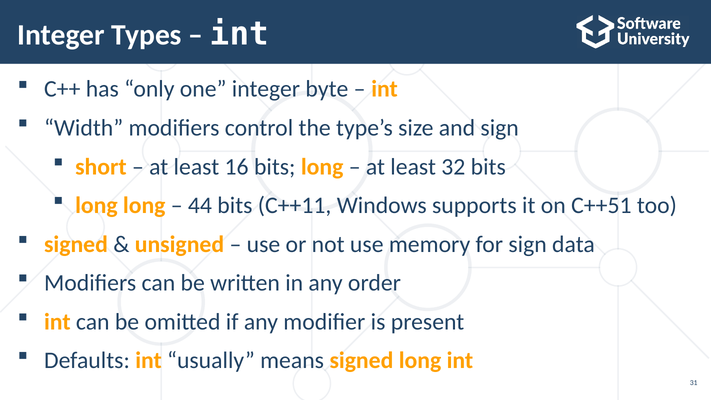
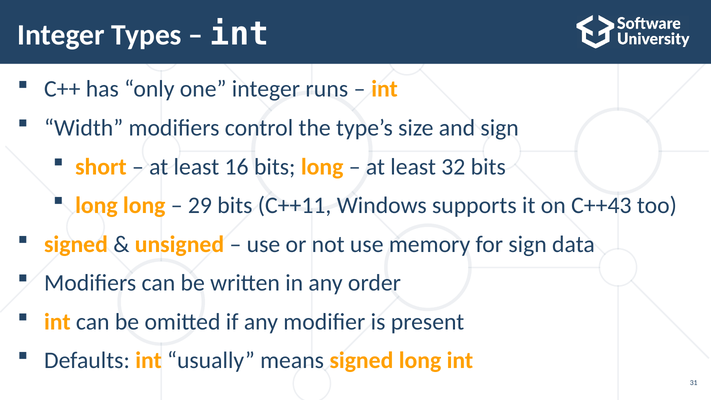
byte: byte -> runs
44: 44 -> 29
C++51: C++51 -> C++43
